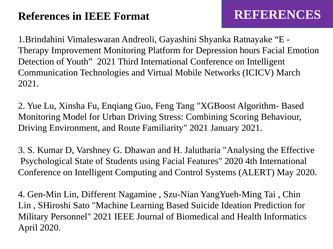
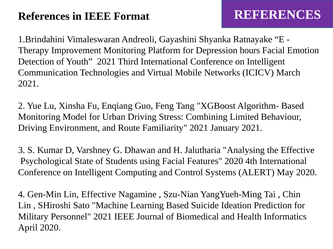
Scoring: Scoring -> Limited
Lin Different: Different -> Effective
